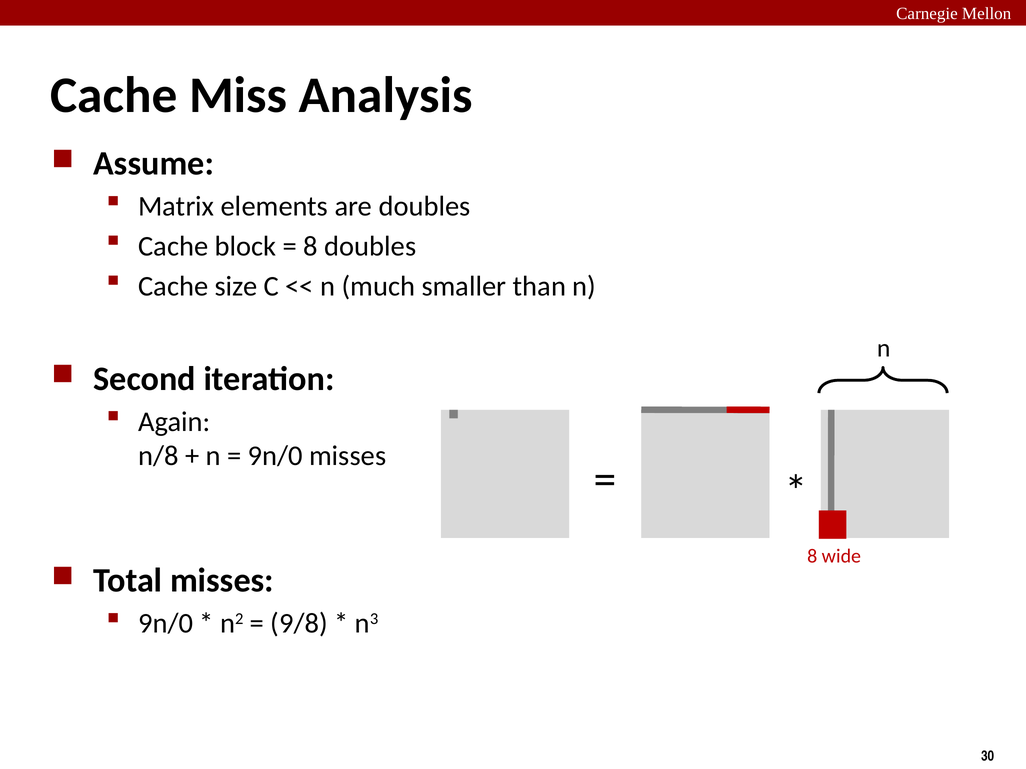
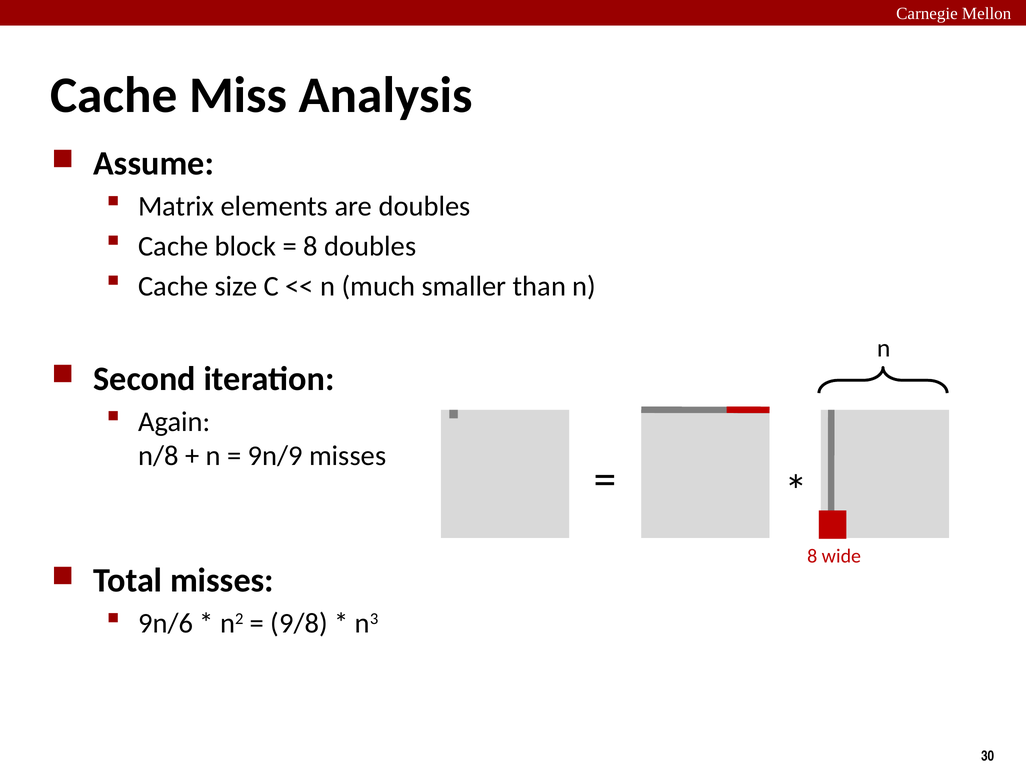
9n/0 at (275, 456): 9n/0 -> 9n/9
9n/0 at (166, 624): 9n/0 -> 9n/6
